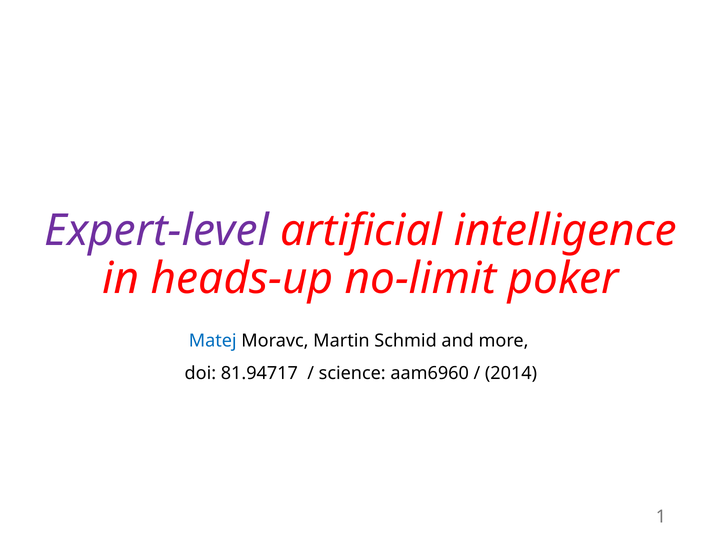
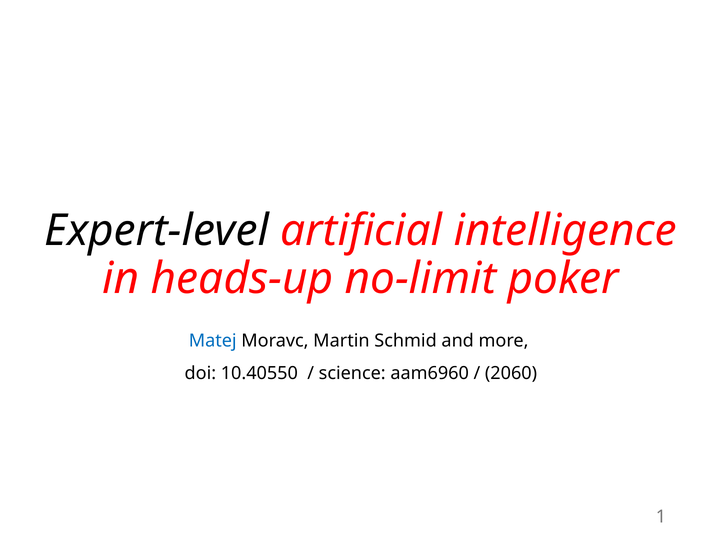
Expert-level colour: purple -> black
81.94717: 81.94717 -> 10.40550
2014: 2014 -> 2060
